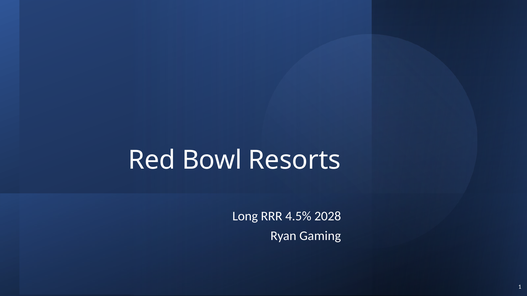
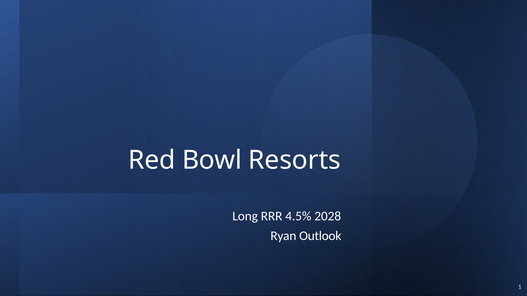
Gaming: Gaming -> Outlook
